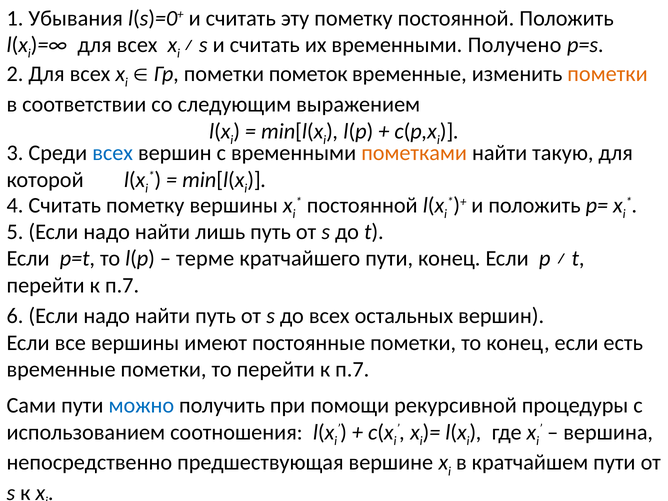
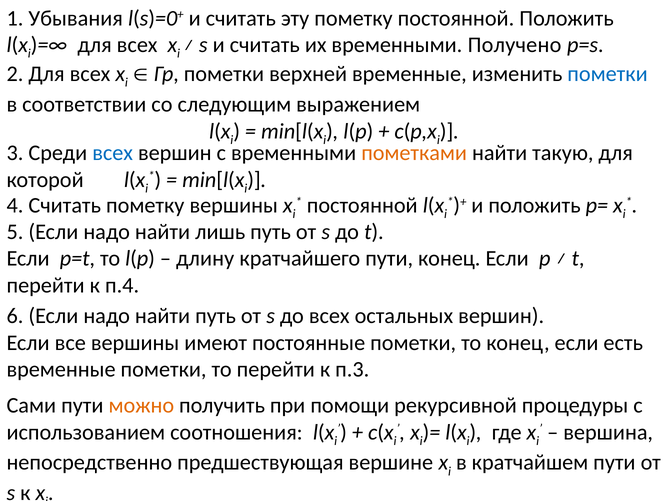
пометок: пометок -> верхней
пометки at (608, 74) colour: orange -> blue
терме: терме -> длину
п.7 at (122, 285): п.7 -> п.4
то перейти к п.7: п.7 -> п.3
можно colour: blue -> orange
